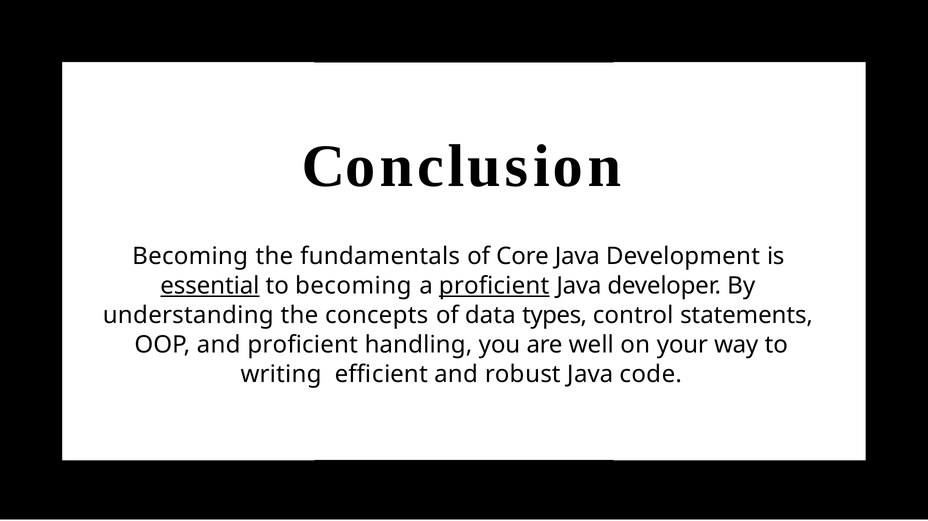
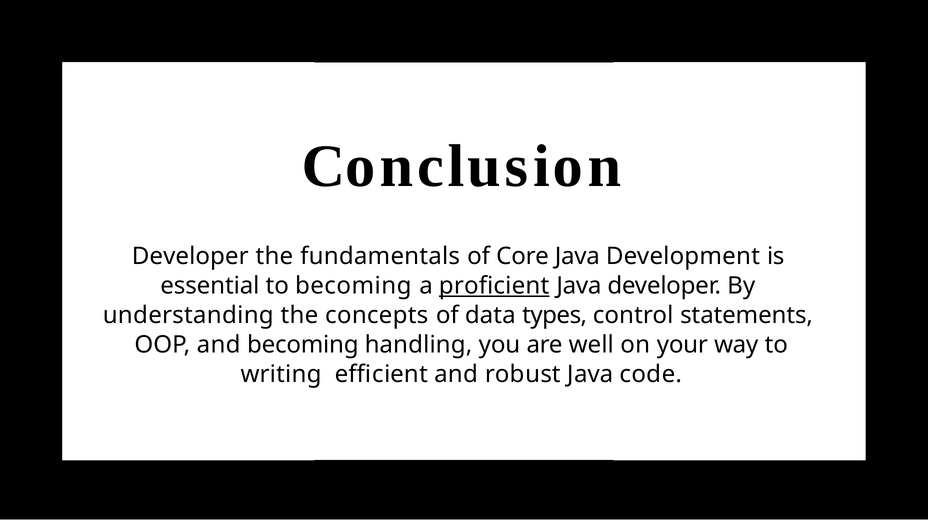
Becoming at (190, 256): Becoming -> Developer
essential underline: present -> none
and proﬁcient: proﬁcient -> becoming
